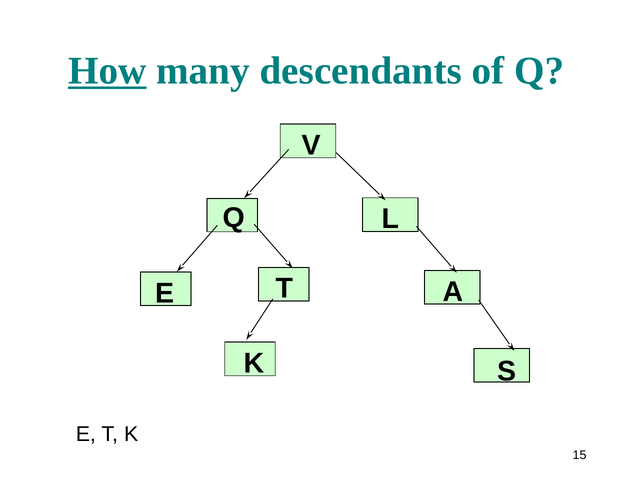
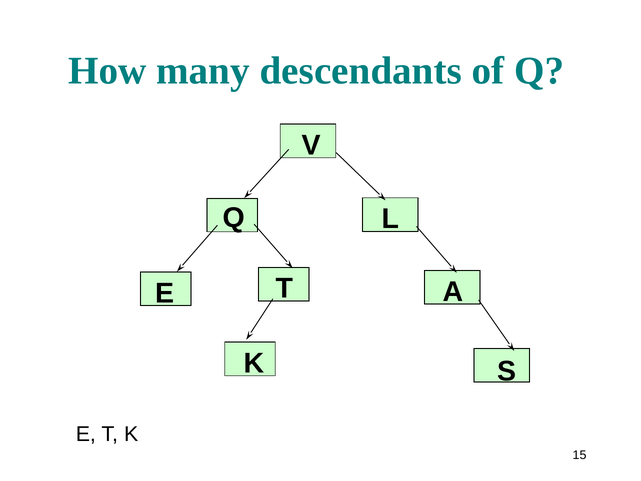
How underline: present -> none
